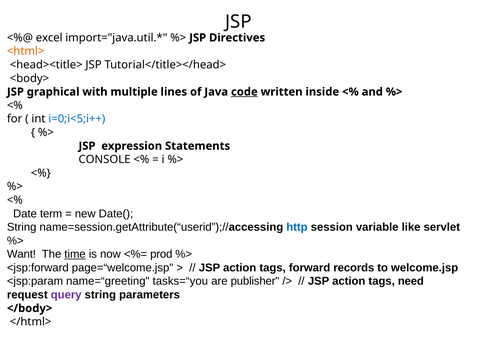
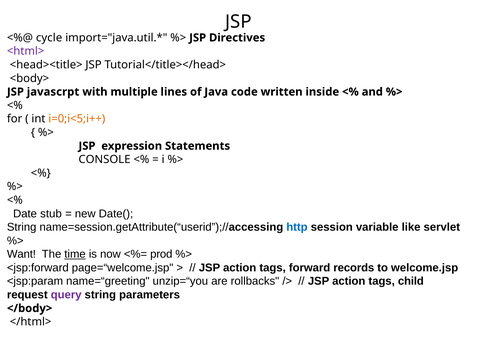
excel: excel -> cycle
<html> colour: orange -> purple
graphical: graphical -> javascrpt
code underline: present -> none
i=0;i<5;i++ colour: blue -> orange
term: term -> stub
tasks=“you: tasks=“you -> unzip=“you
publisher: publisher -> rollbacks
need: need -> child
